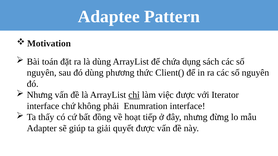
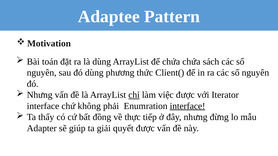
chứa dụng: dụng -> chứa
interface at (188, 106) underline: none -> present
hoạt: hoạt -> thực
